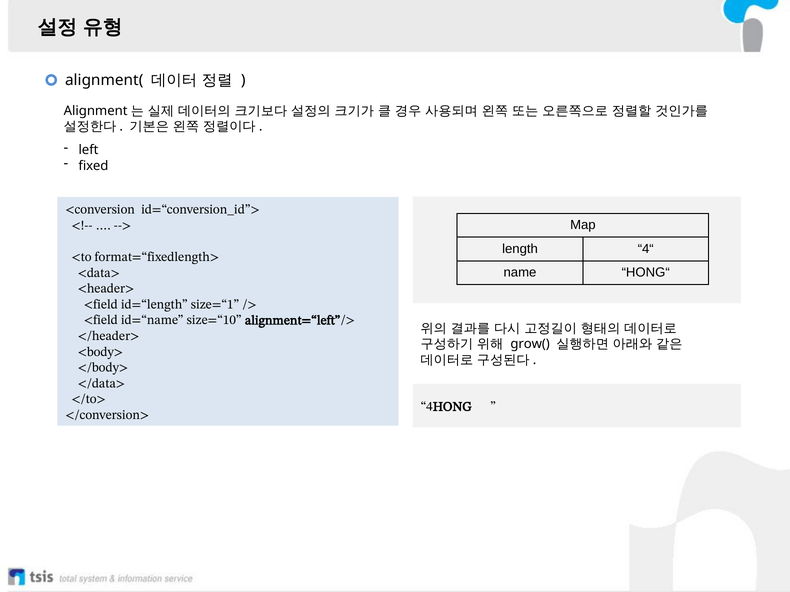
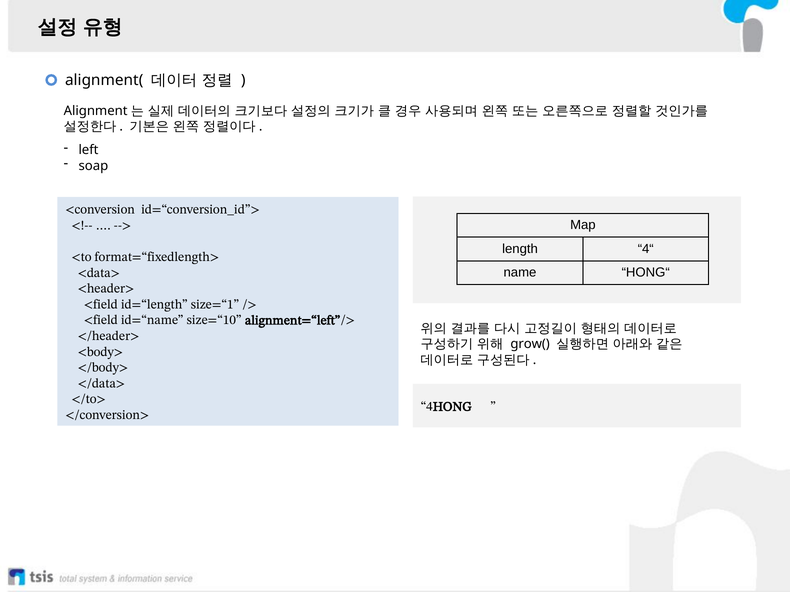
fixed: fixed -> soap
